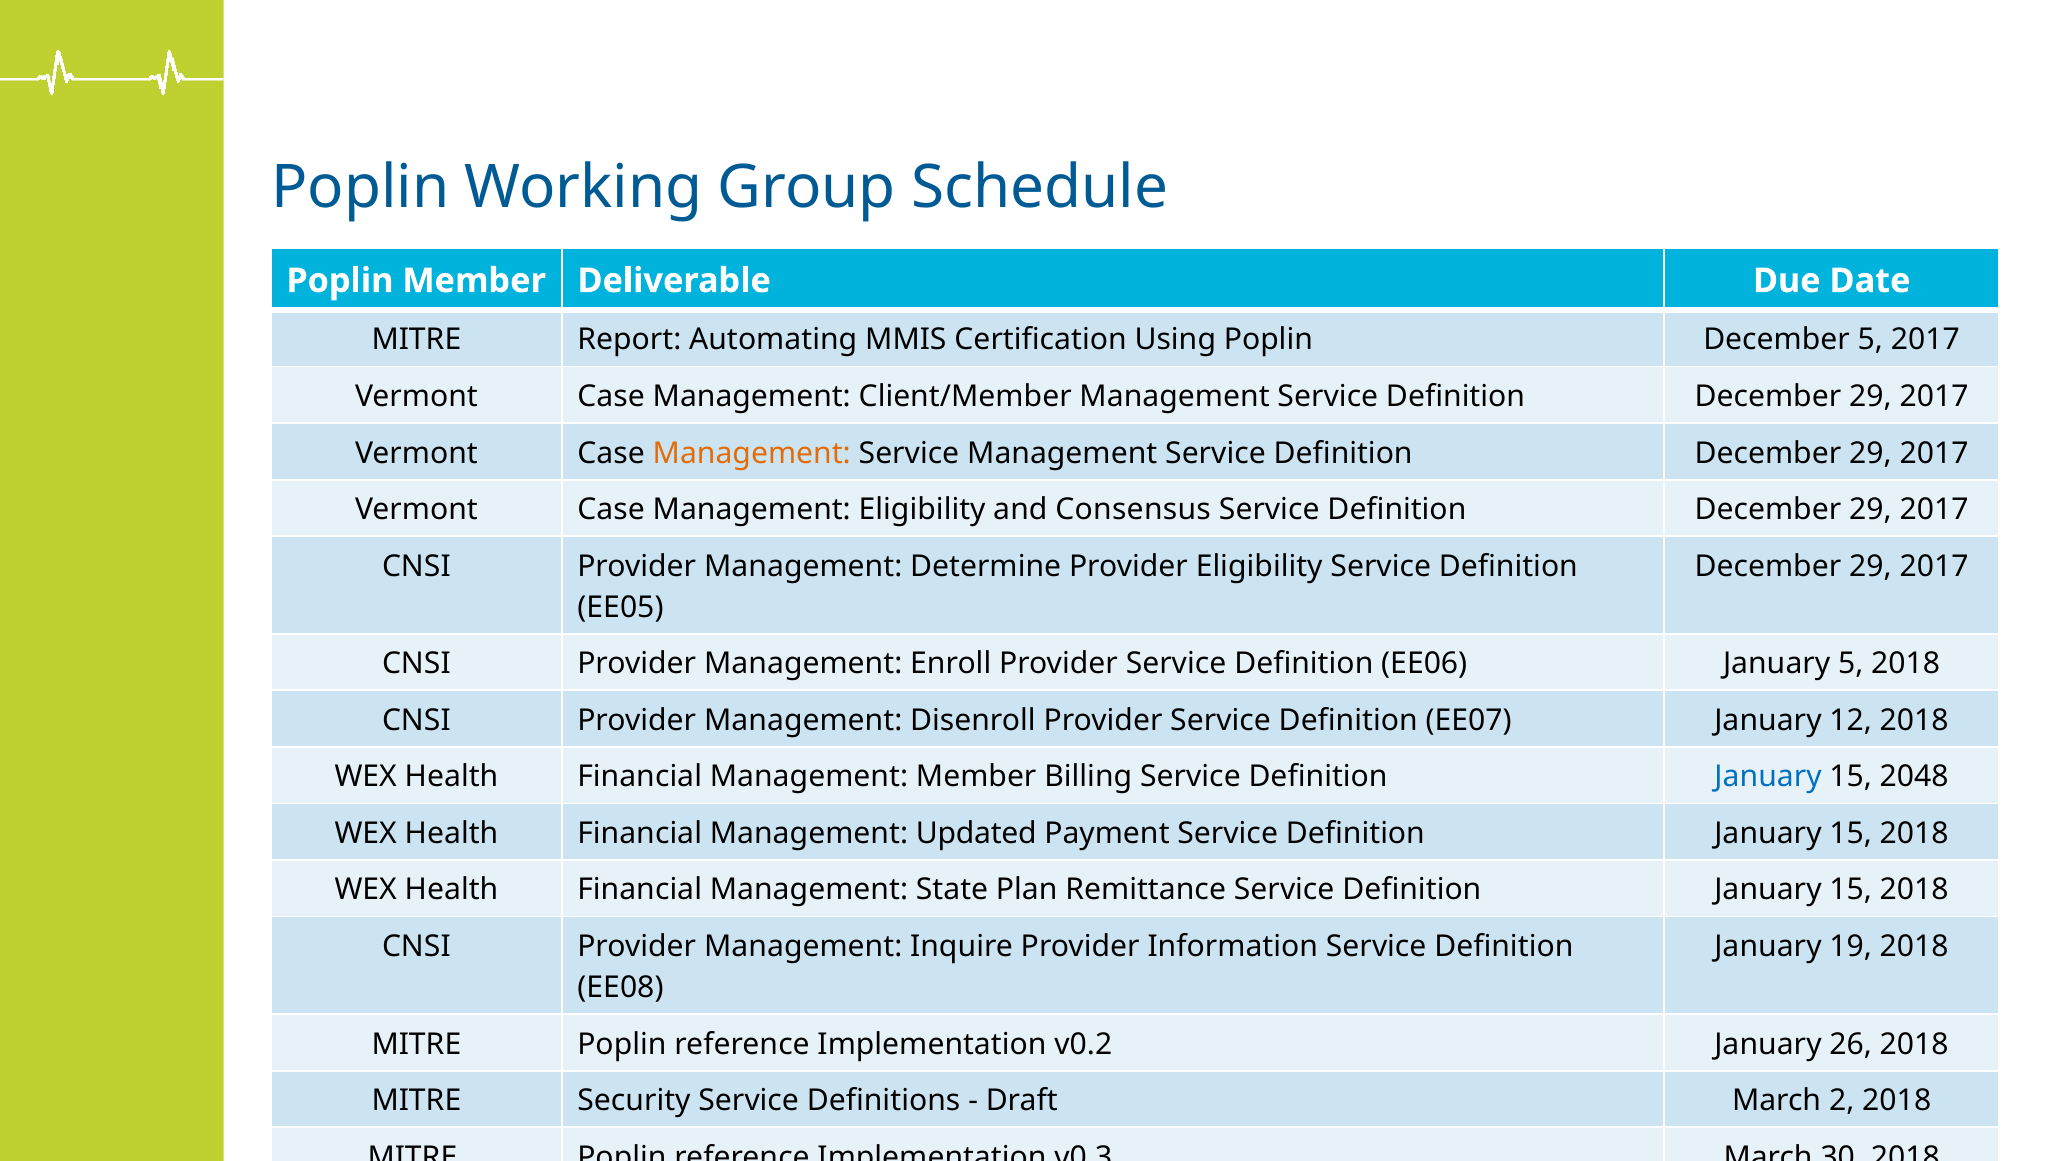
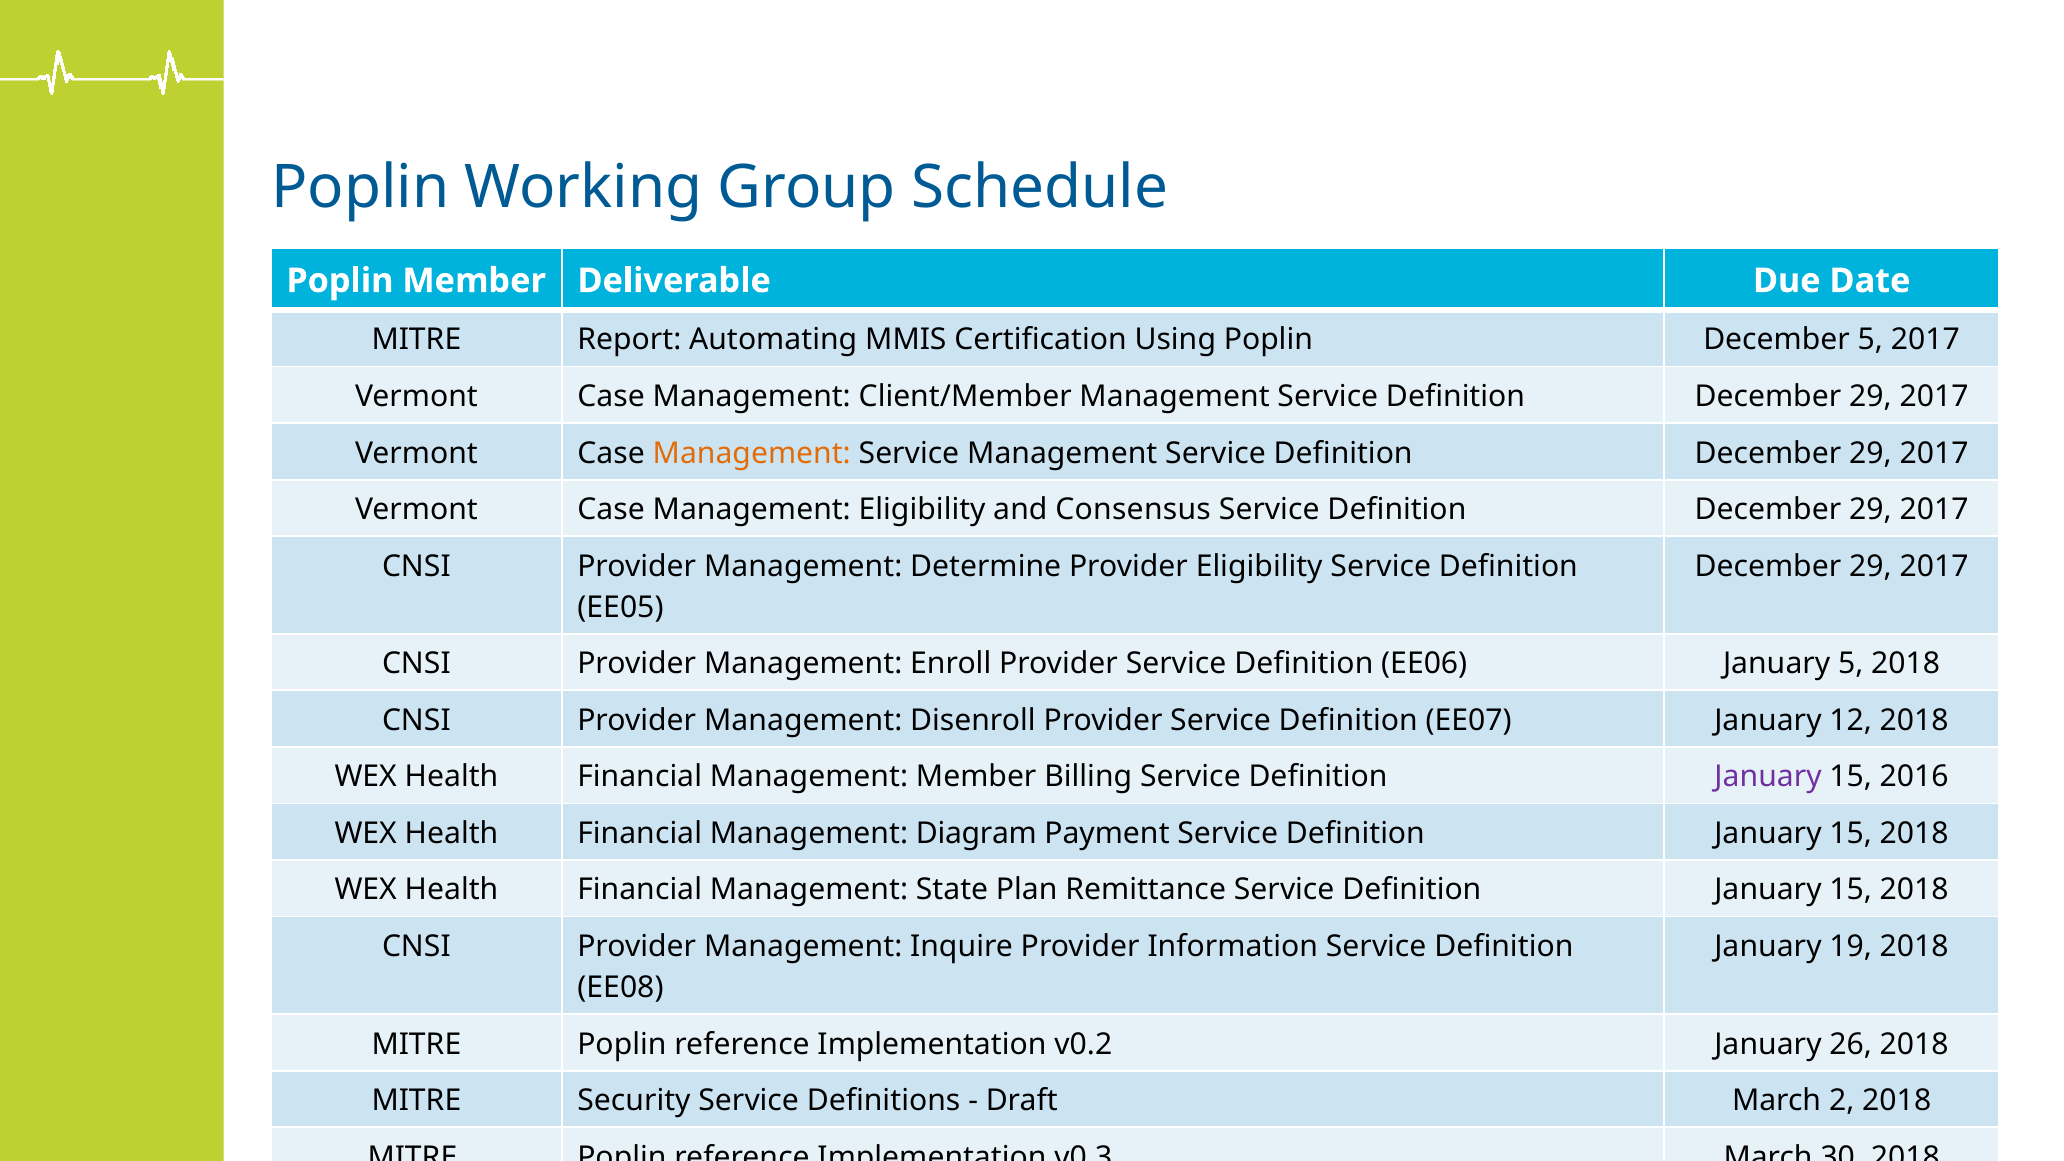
January at (1768, 777) colour: blue -> purple
2048: 2048 -> 2016
Updated: Updated -> Diagram
